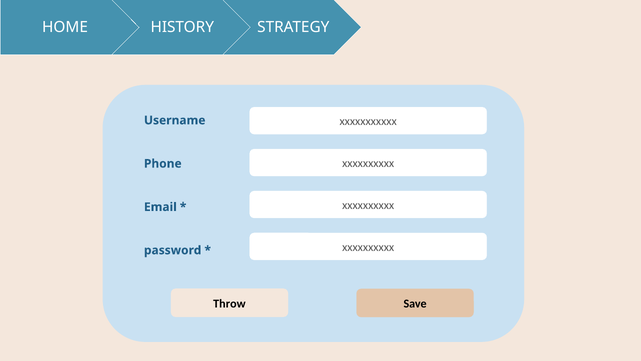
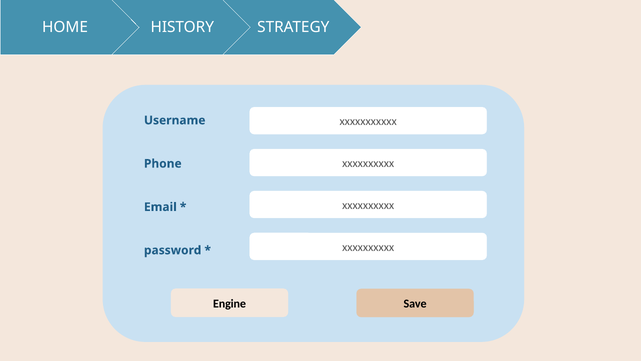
Throw: Throw -> Engine
